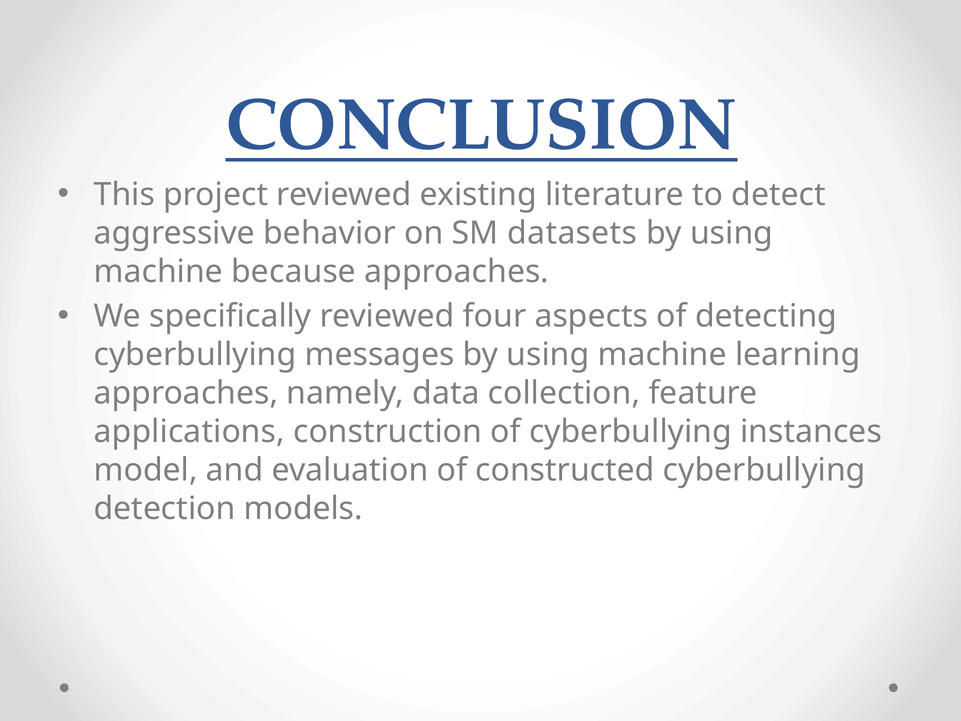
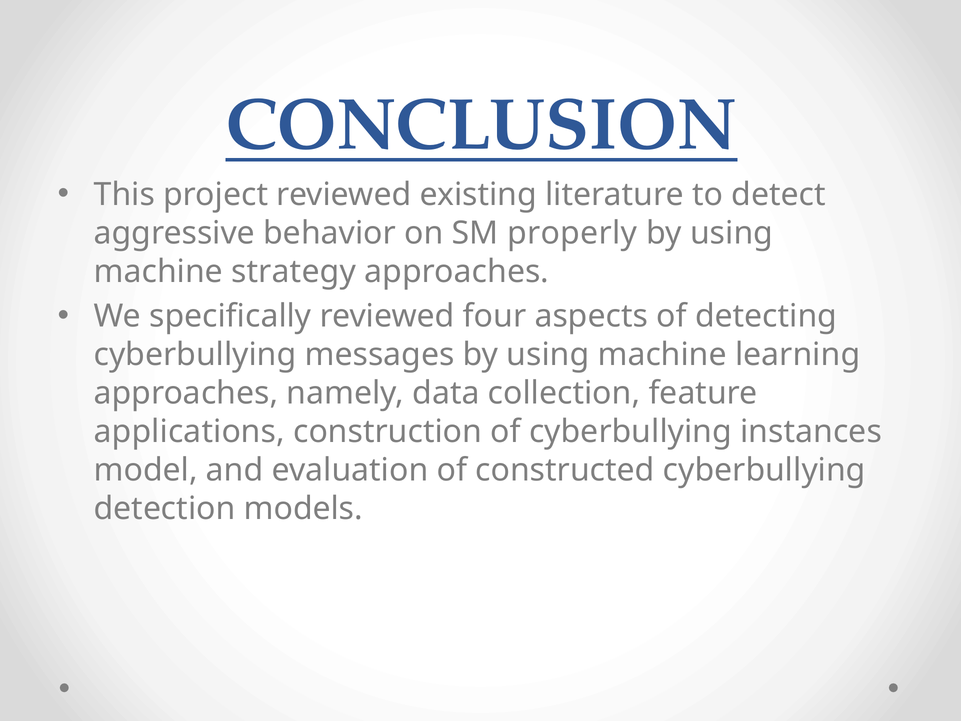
datasets: datasets -> properly
because: because -> strategy
